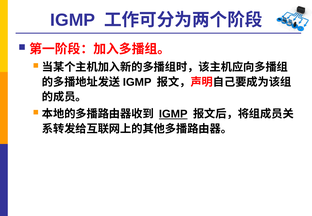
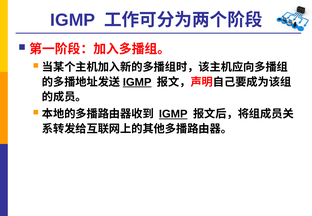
IGMP at (137, 82) underline: none -> present
